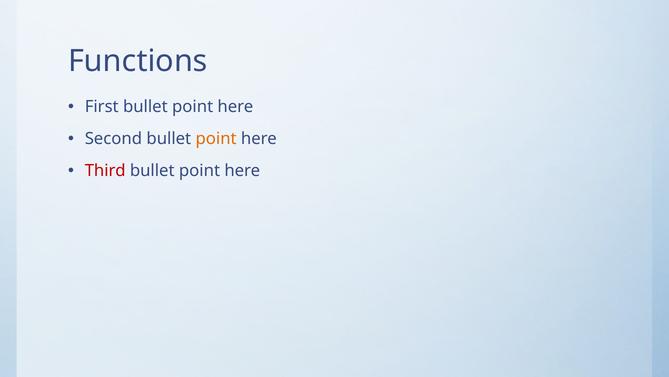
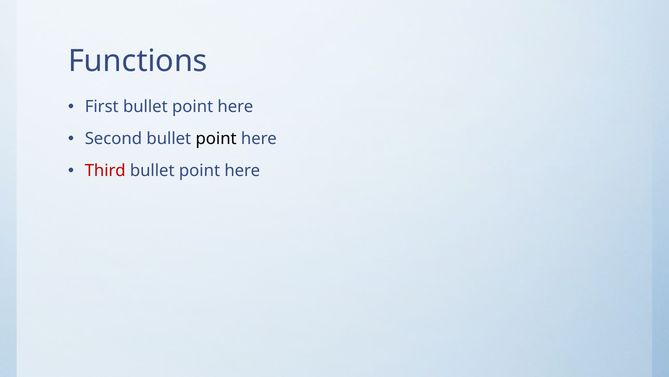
point at (216, 139) colour: orange -> black
